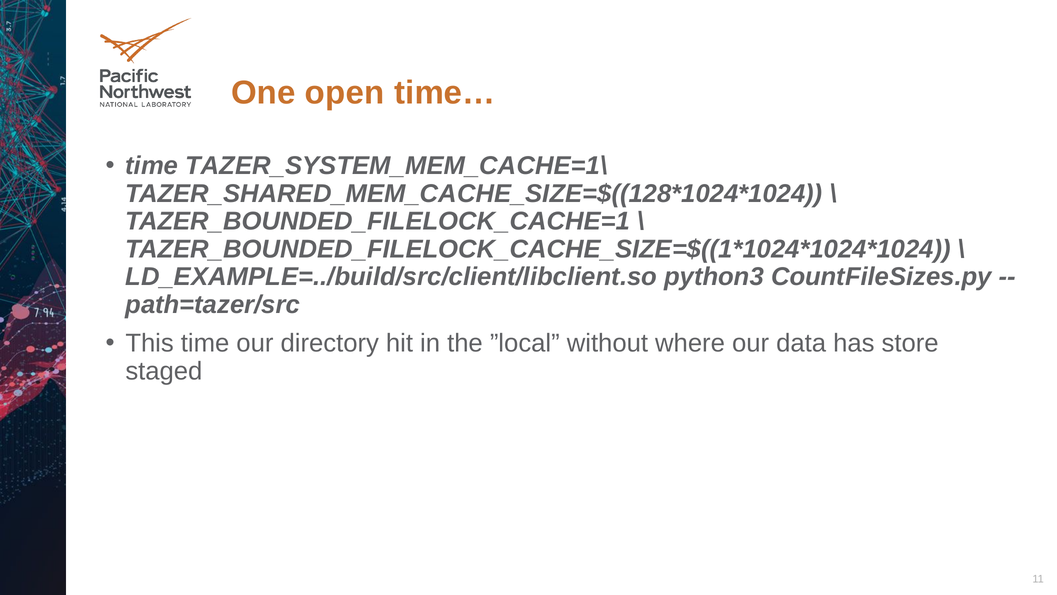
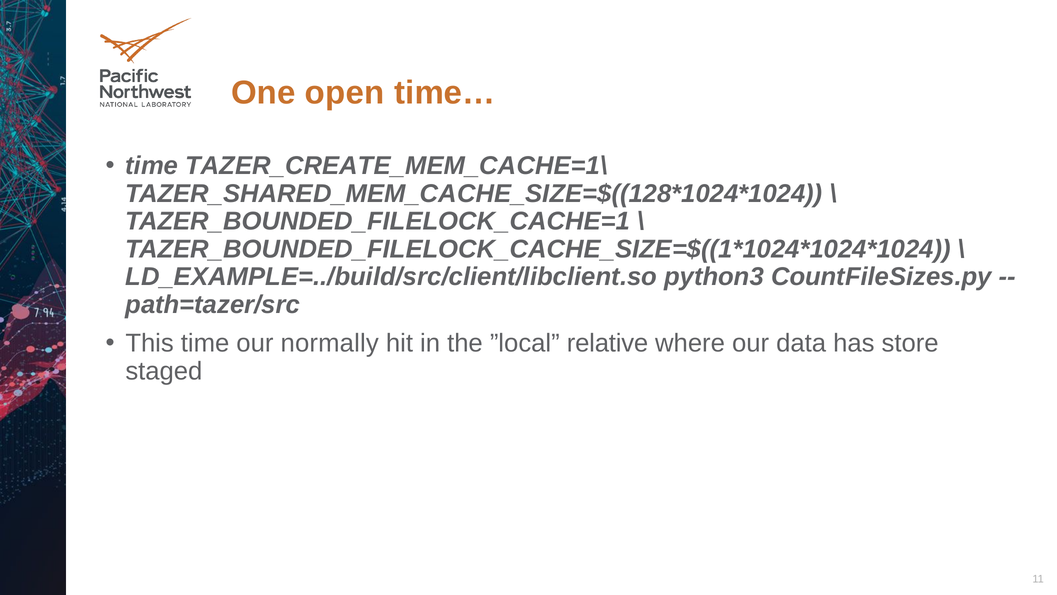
TAZER_SYSTEM_MEM_CACHE=1\: TAZER_SYSTEM_MEM_CACHE=1\ -> TAZER_CREATE_MEM_CACHE=1\
directory: directory -> normally
without: without -> relative
